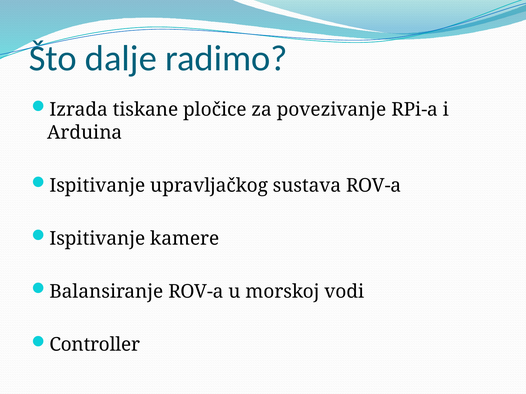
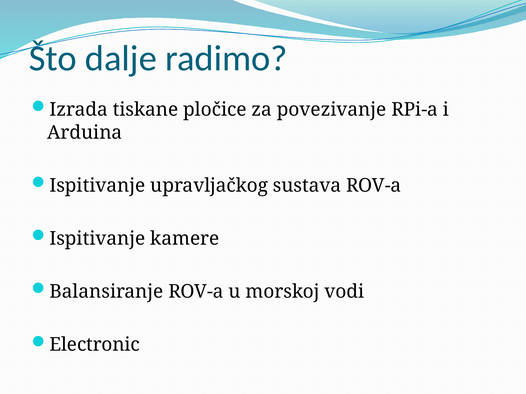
Controller: Controller -> Electronic
